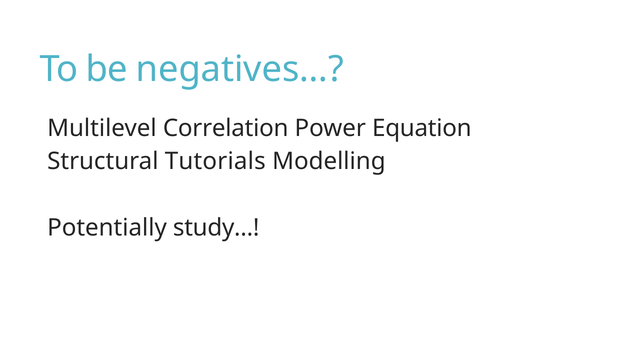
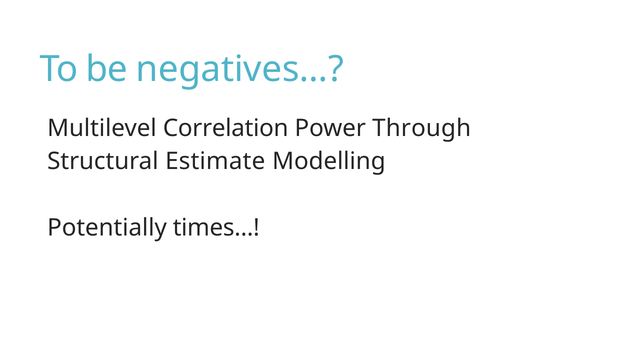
Equation: Equation -> Through
Tutorials: Tutorials -> Estimate
study…: study… -> times…
